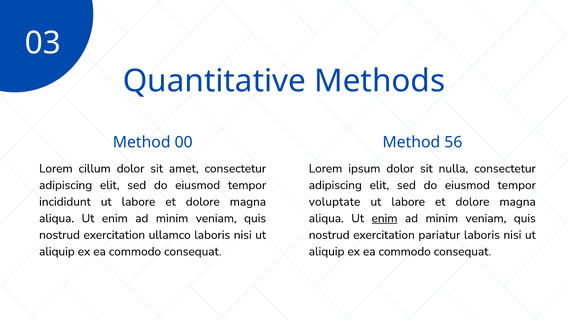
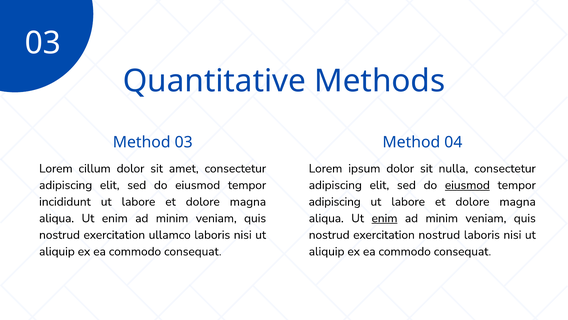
Method 00: 00 -> 03
56: 56 -> 04
eiusmod at (467, 185) underline: none -> present
voluptate at (335, 201): voluptate -> adipiscing
exercitation pariatur: pariatur -> nostrud
